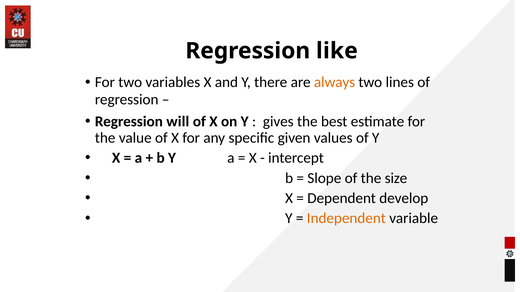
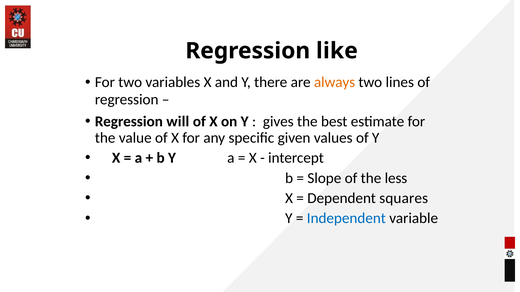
size: size -> less
develop: develop -> squares
Independent colour: orange -> blue
